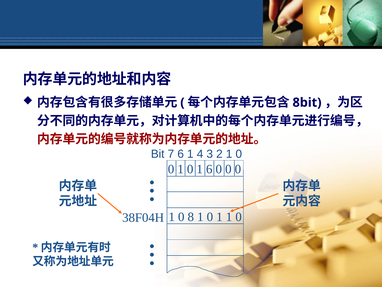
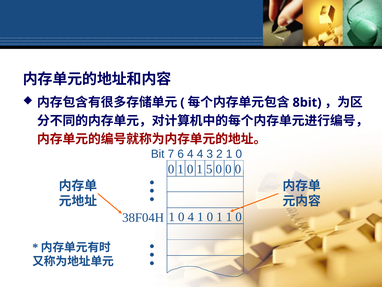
6 1: 1 -> 4
1 6: 6 -> 5
0 8: 8 -> 4
